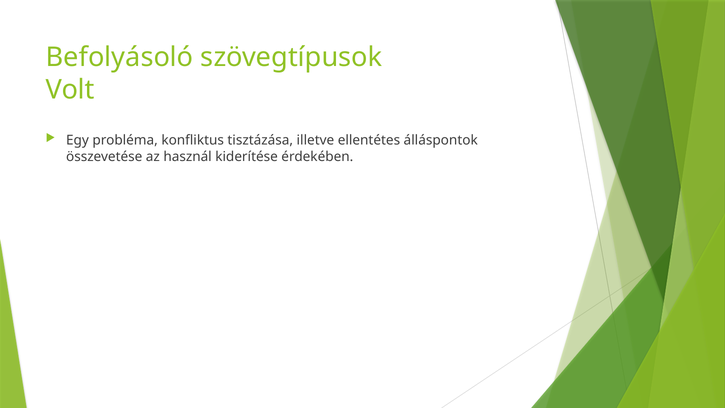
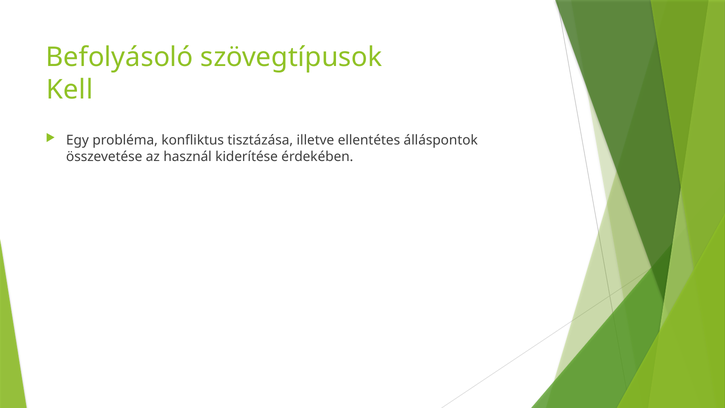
Volt: Volt -> Kell
